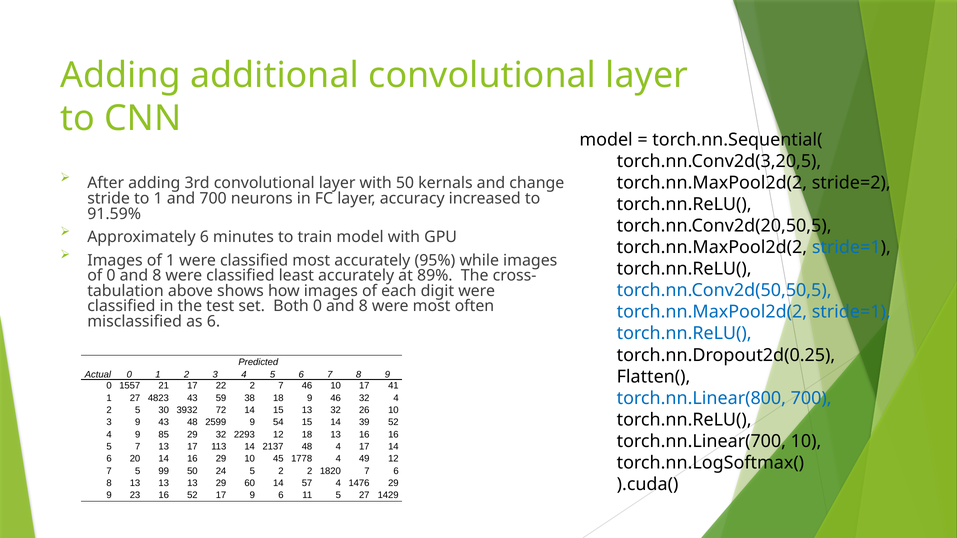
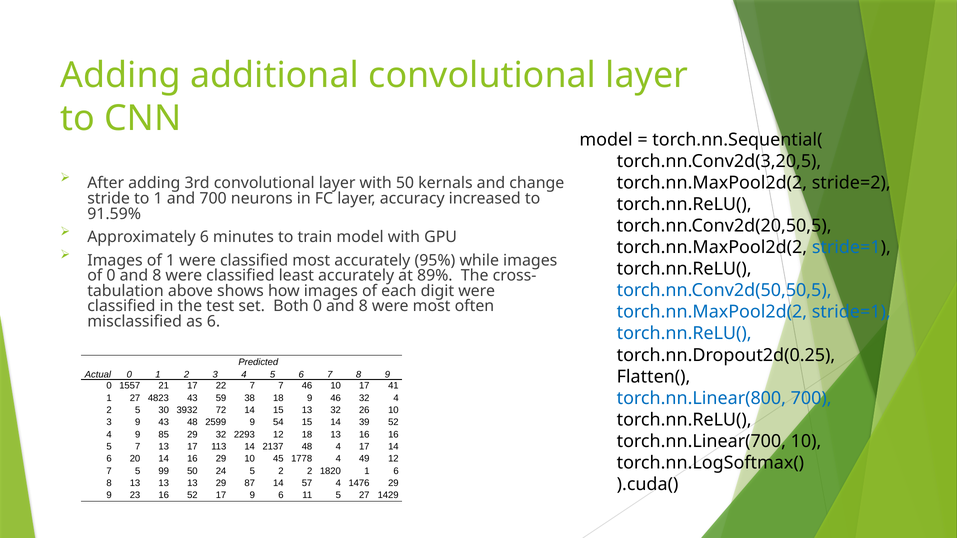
22 2: 2 -> 7
1820 7: 7 -> 1
60: 60 -> 87
